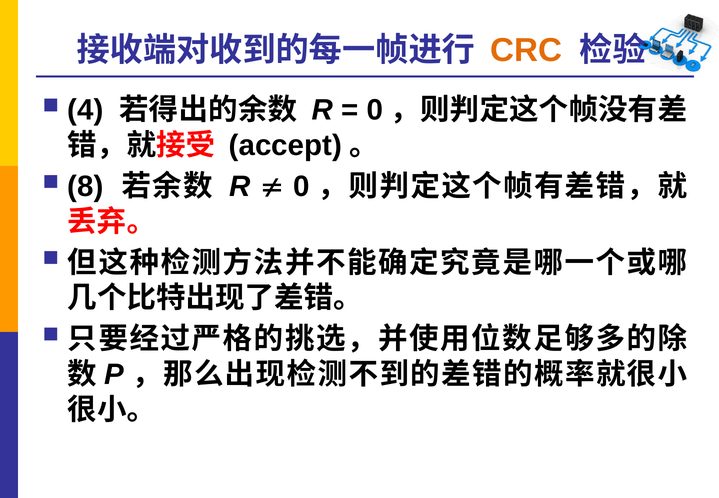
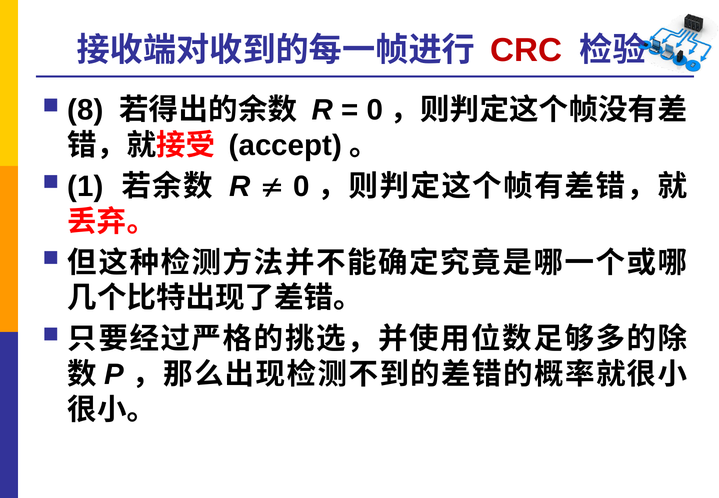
CRC colour: orange -> red
4: 4 -> 8
8: 8 -> 1
